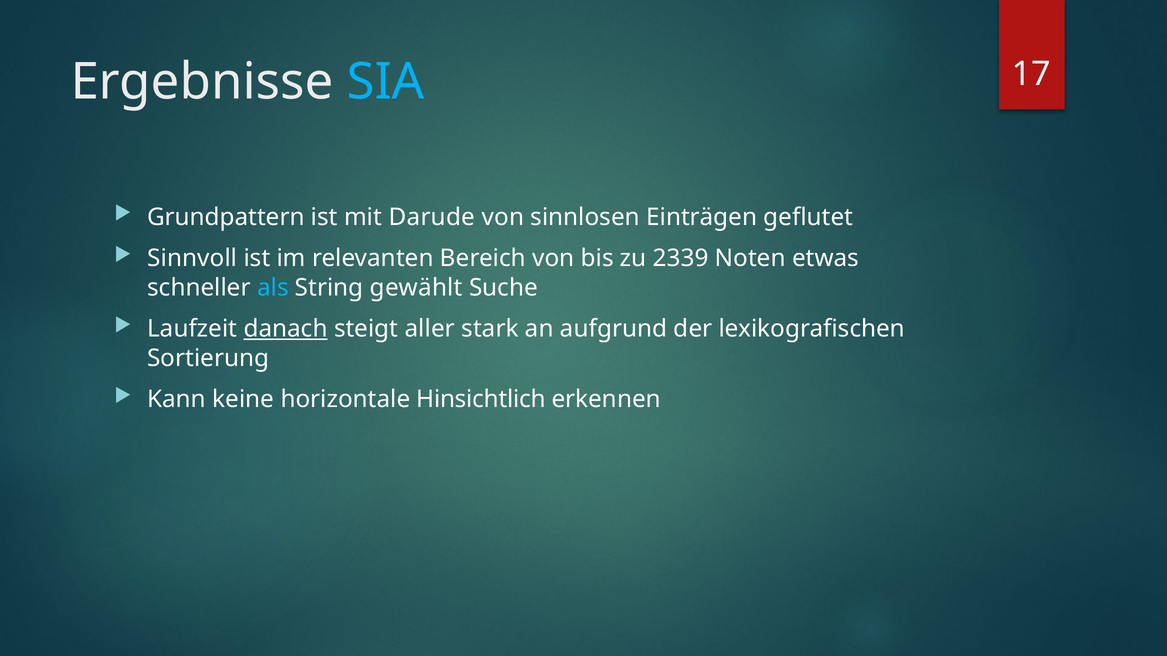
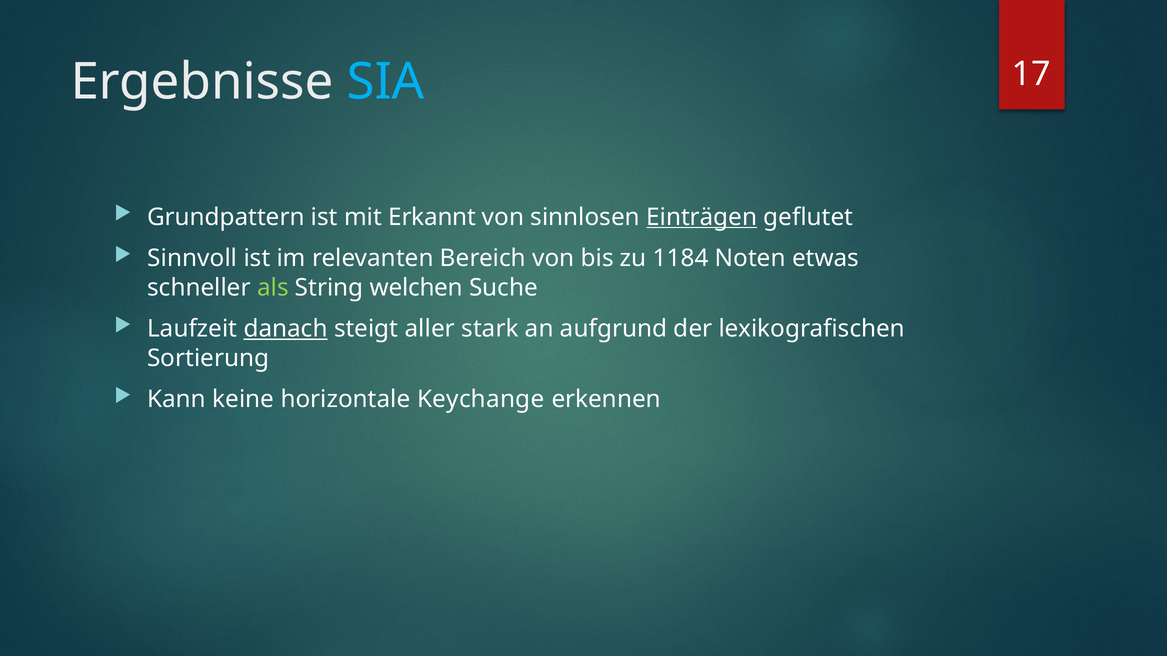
Darude: Darude -> Erkannt
Einträgen underline: none -> present
2339: 2339 -> 1184
als colour: light blue -> light green
gewählt: gewählt -> welchen
Hinsichtlich: Hinsichtlich -> Keychange
